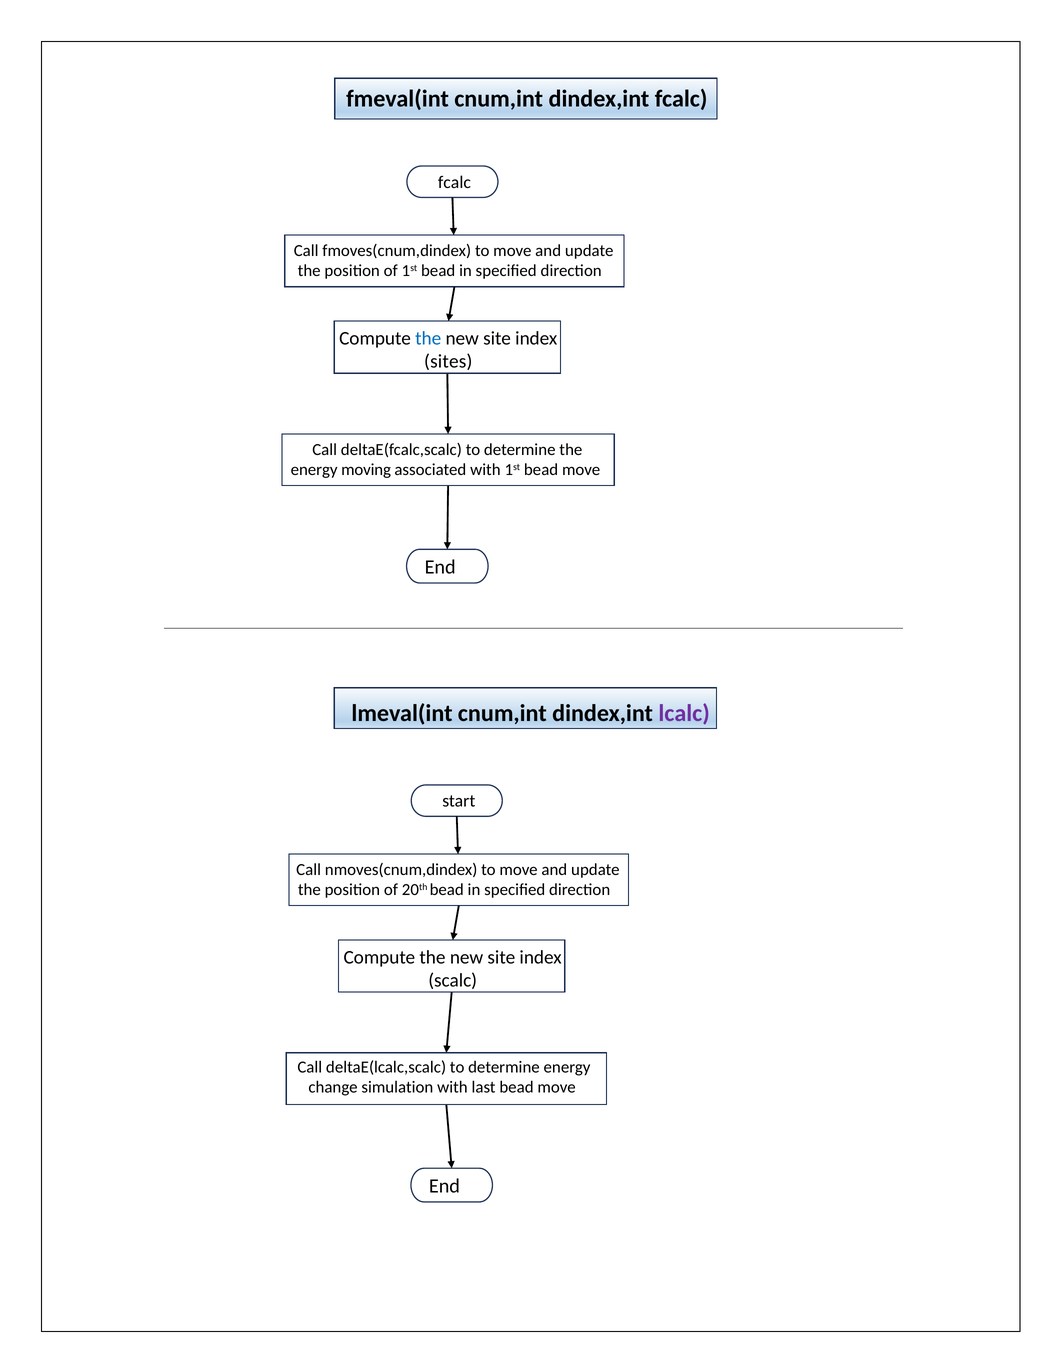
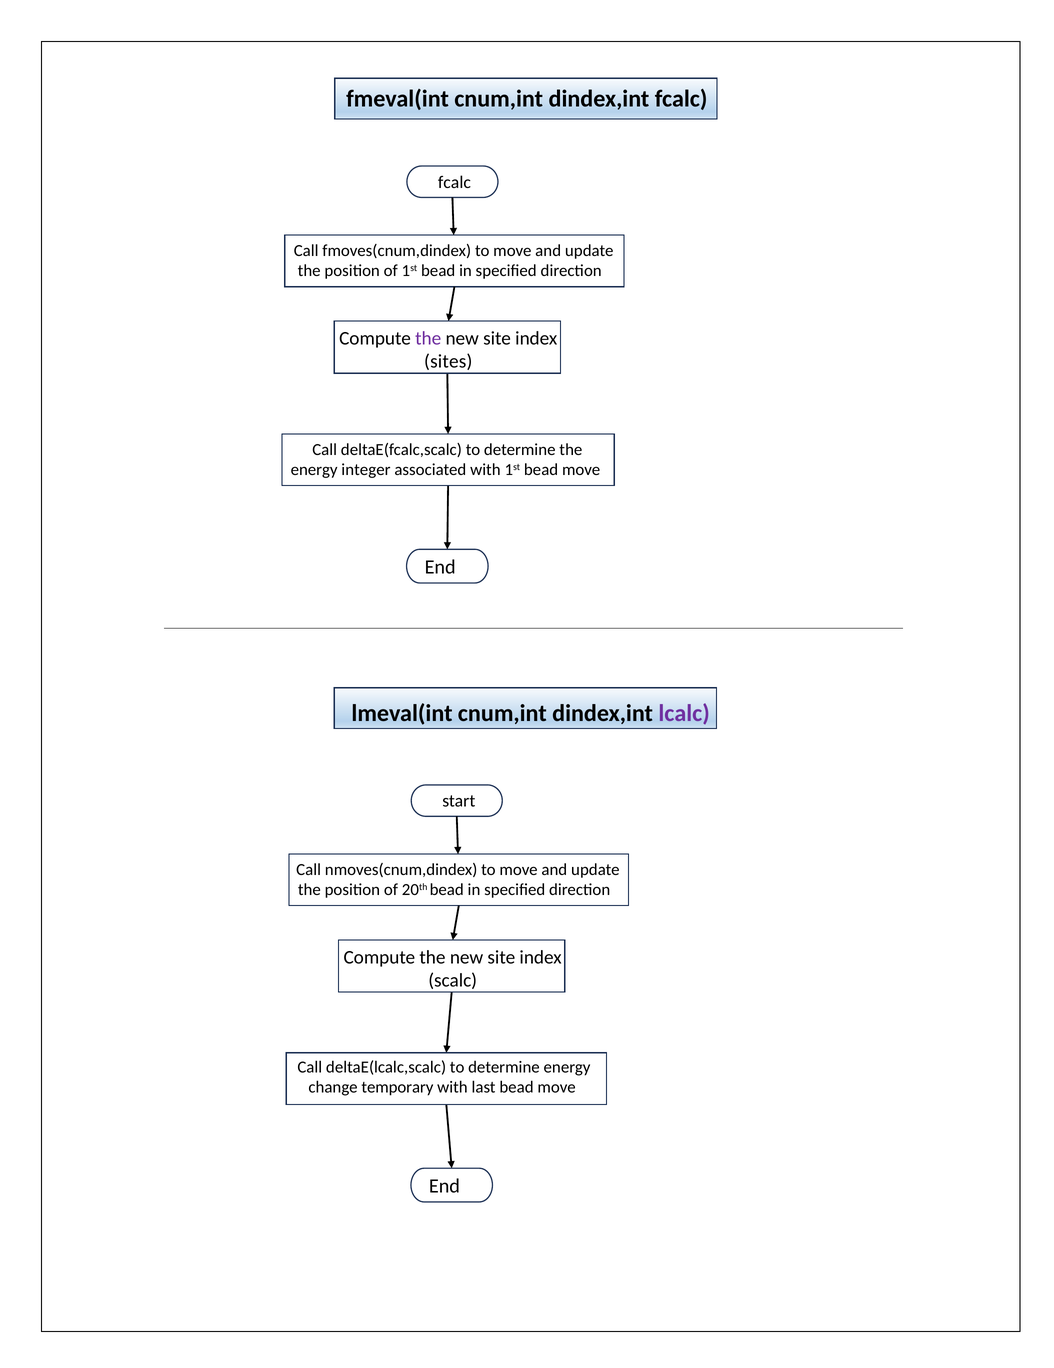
the at (428, 338) colour: blue -> purple
moving: moving -> integer
simulation: simulation -> temporary
